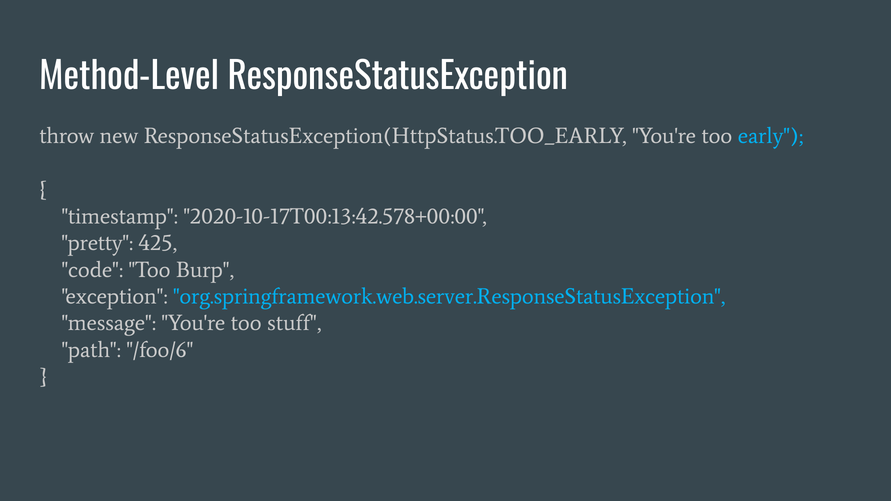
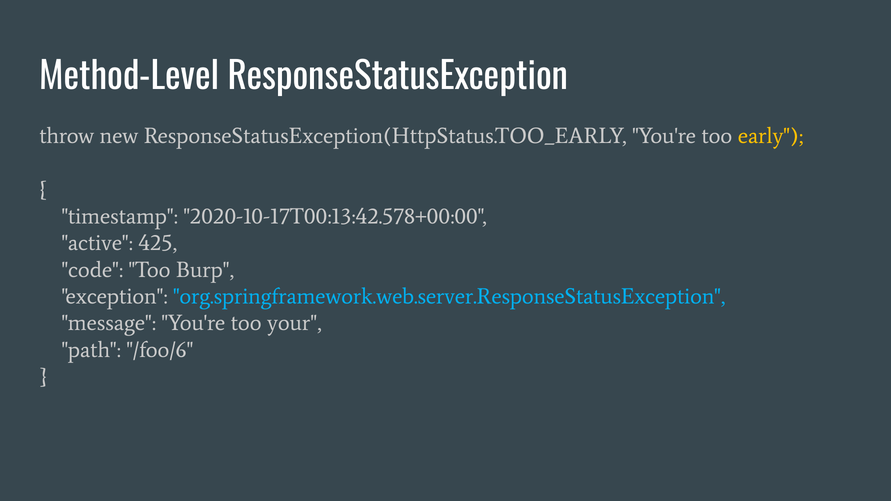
early colour: light blue -> yellow
pretty: pretty -> active
stuff: stuff -> your
